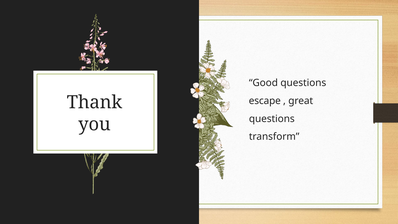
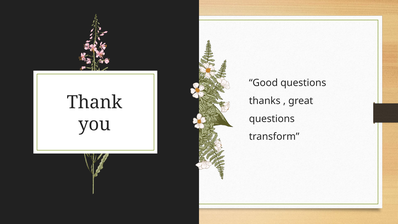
escape: escape -> thanks
